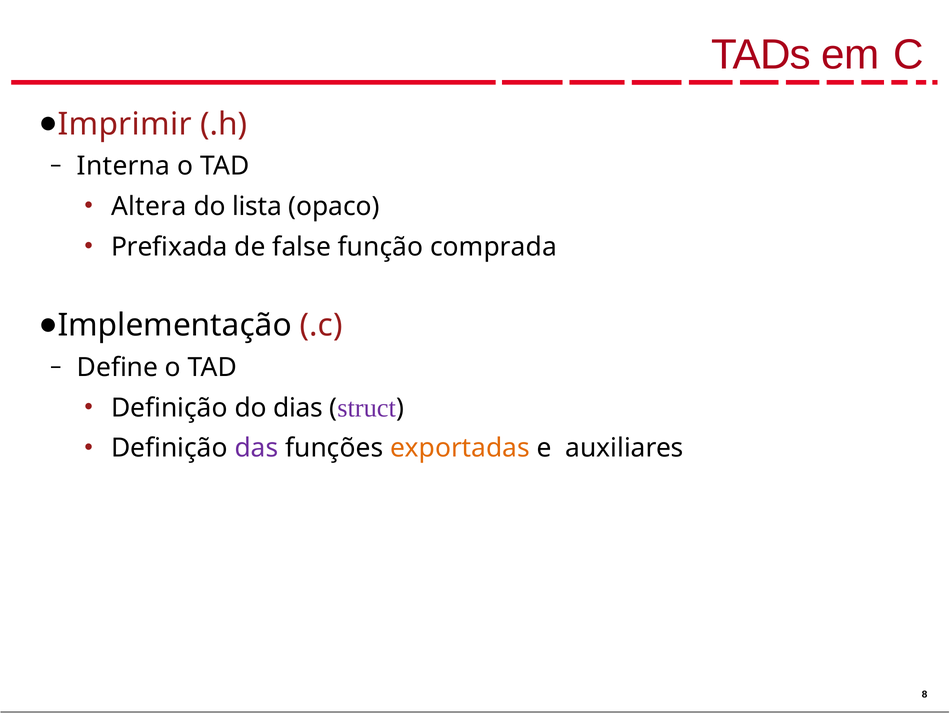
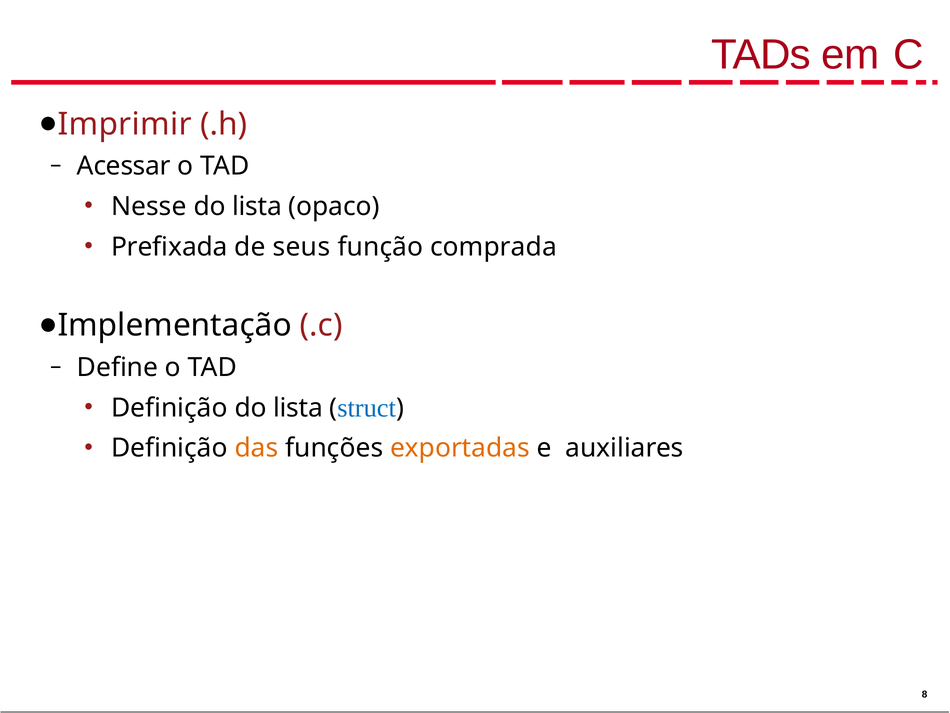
Interna: Interna -> Acessar
Altera: Altera -> Nesse
false: false -> seus
Definição do dias: dias -> lista
struct colour: purple -> blue
das colour: purple -> orange
